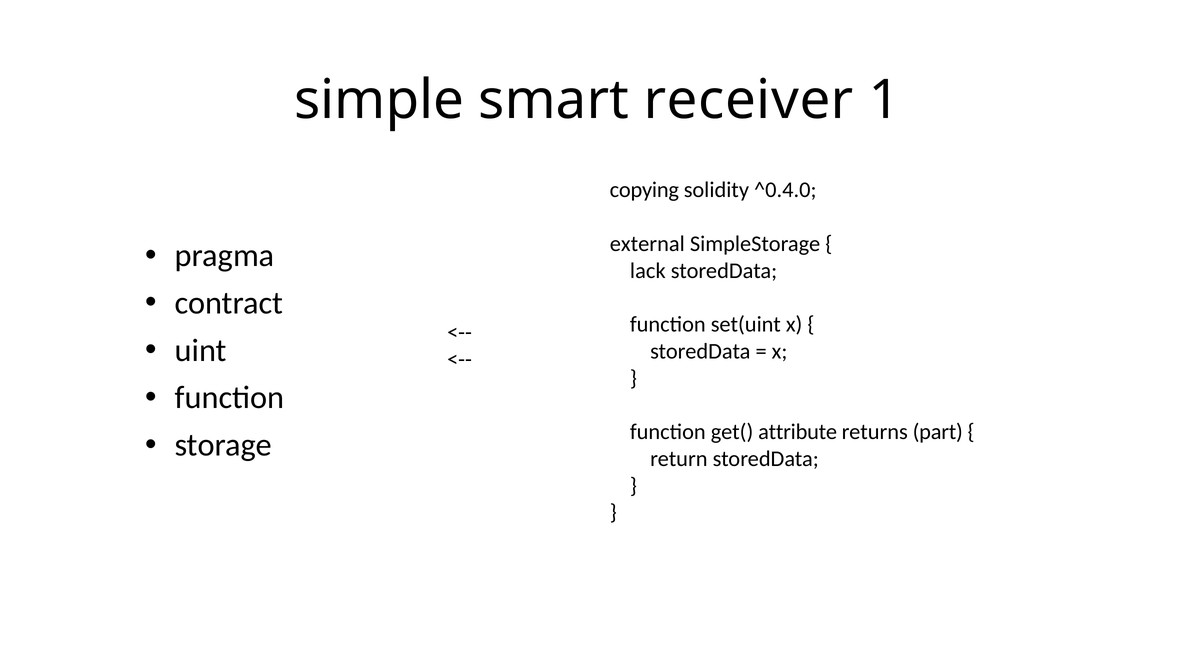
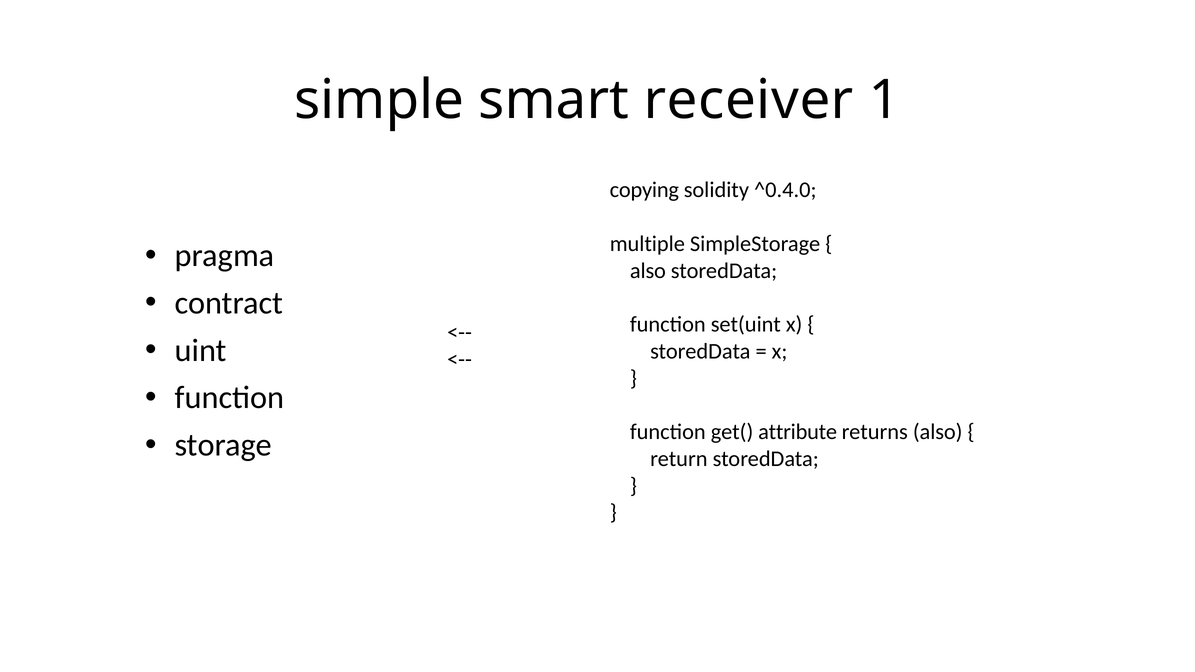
external: external -> multiple
lack at (648, 271): lack -> also
returns part: part -> also
